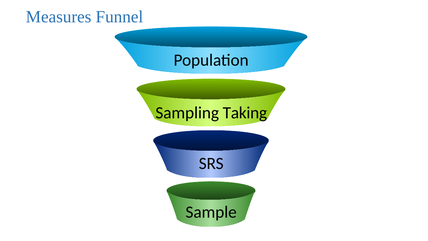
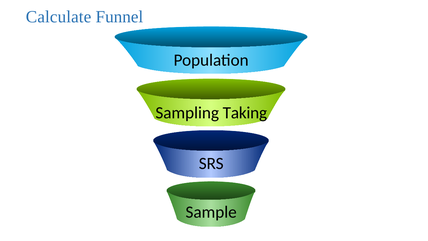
Measures: Measures -> Calculate
